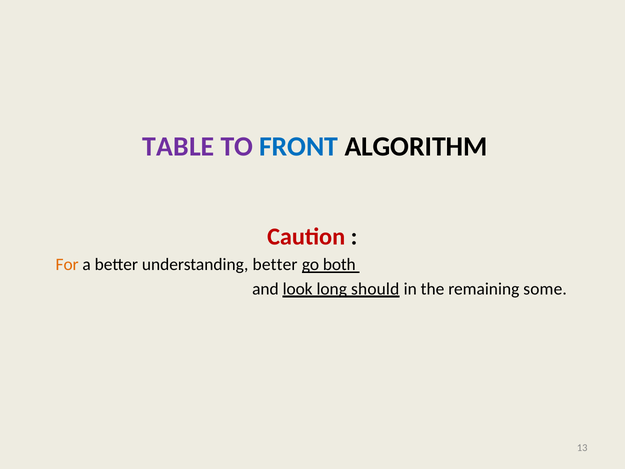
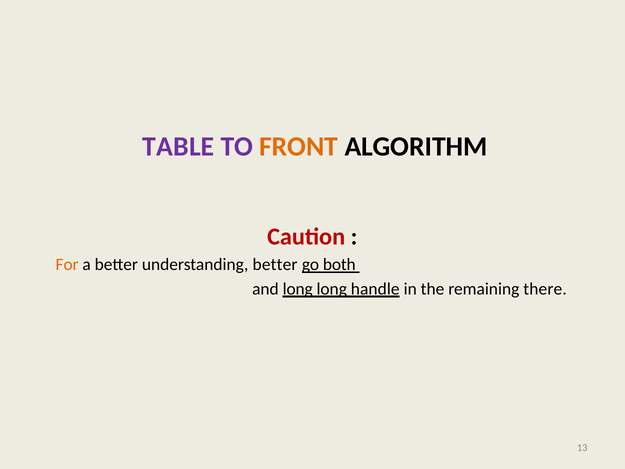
FRONT colour: blue -> orange
and look: look -> long
should: should -> handle
some: some -> there
